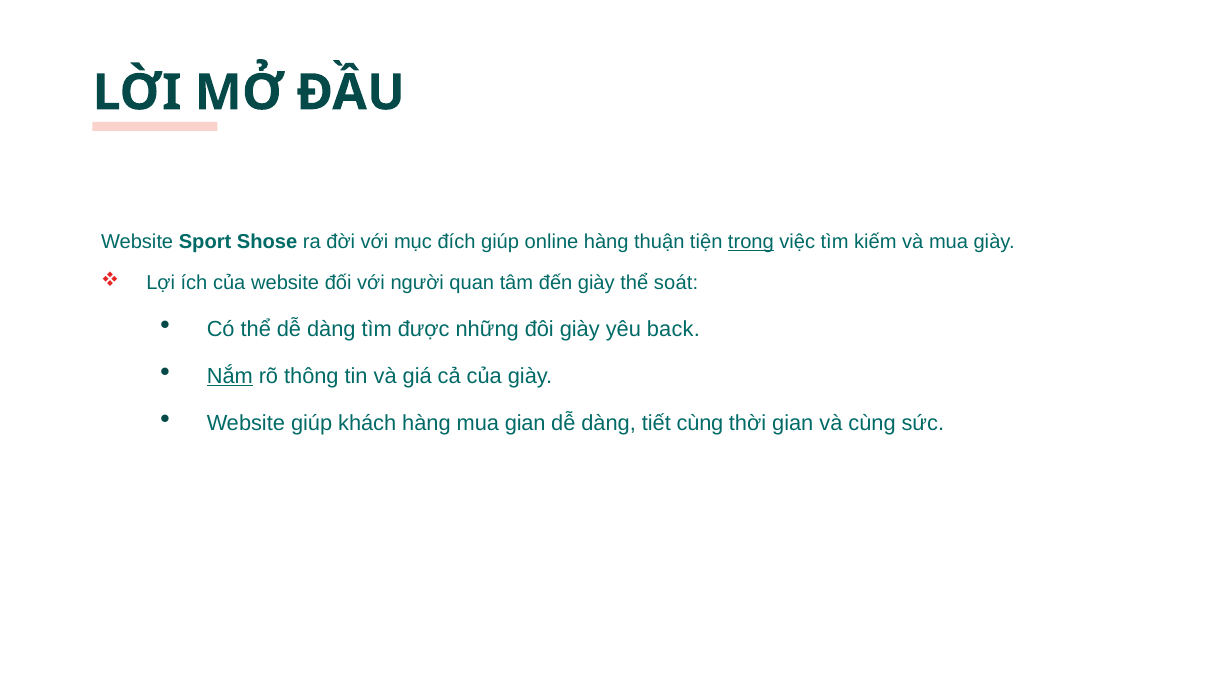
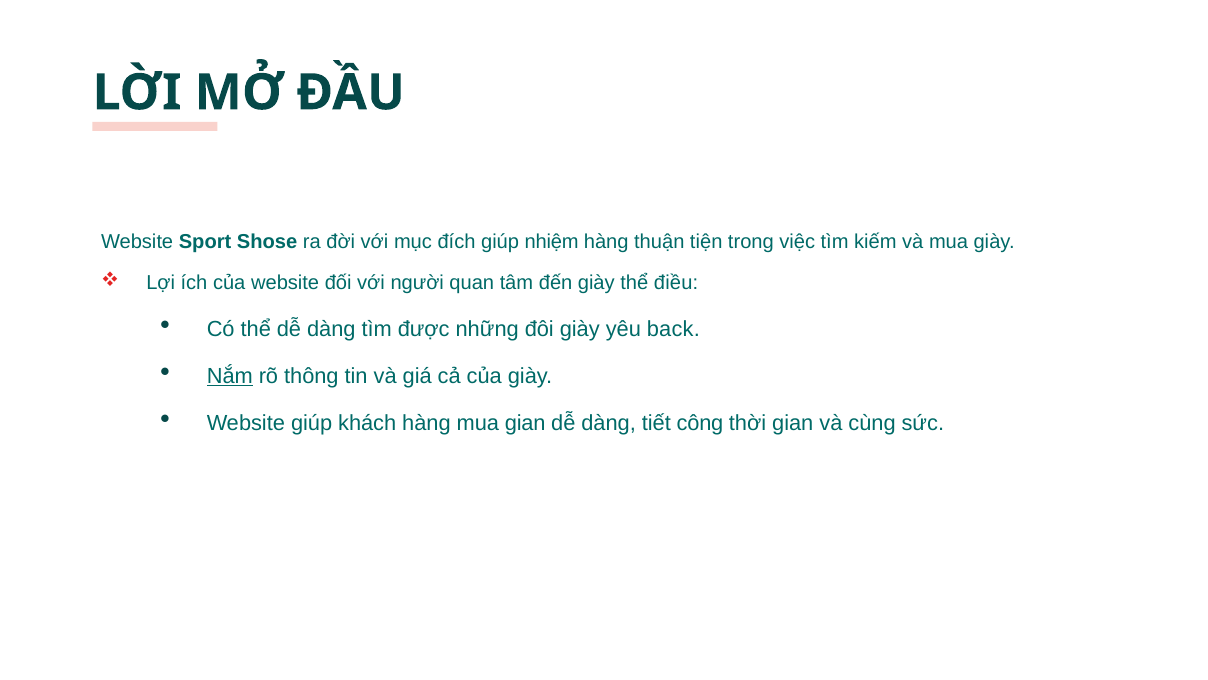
online: online -> nhiệm
trong underline: present -> none
soát: soát -> điều
tiết cùng: cùng -> công
